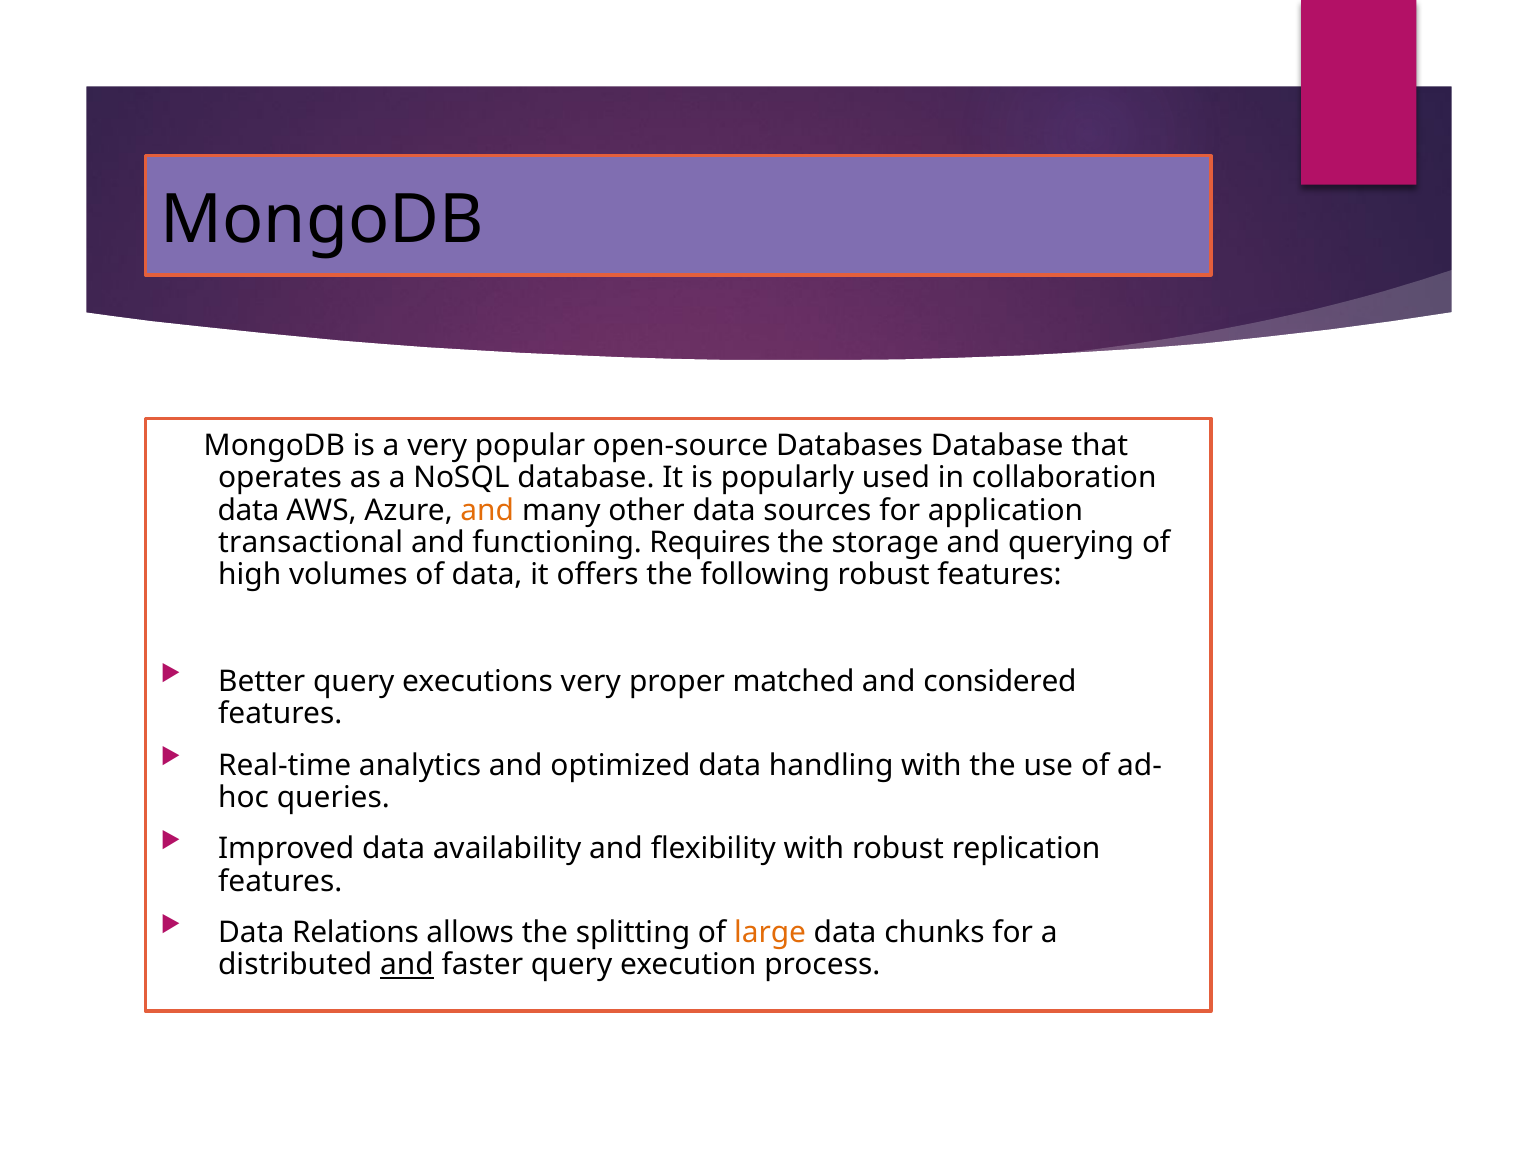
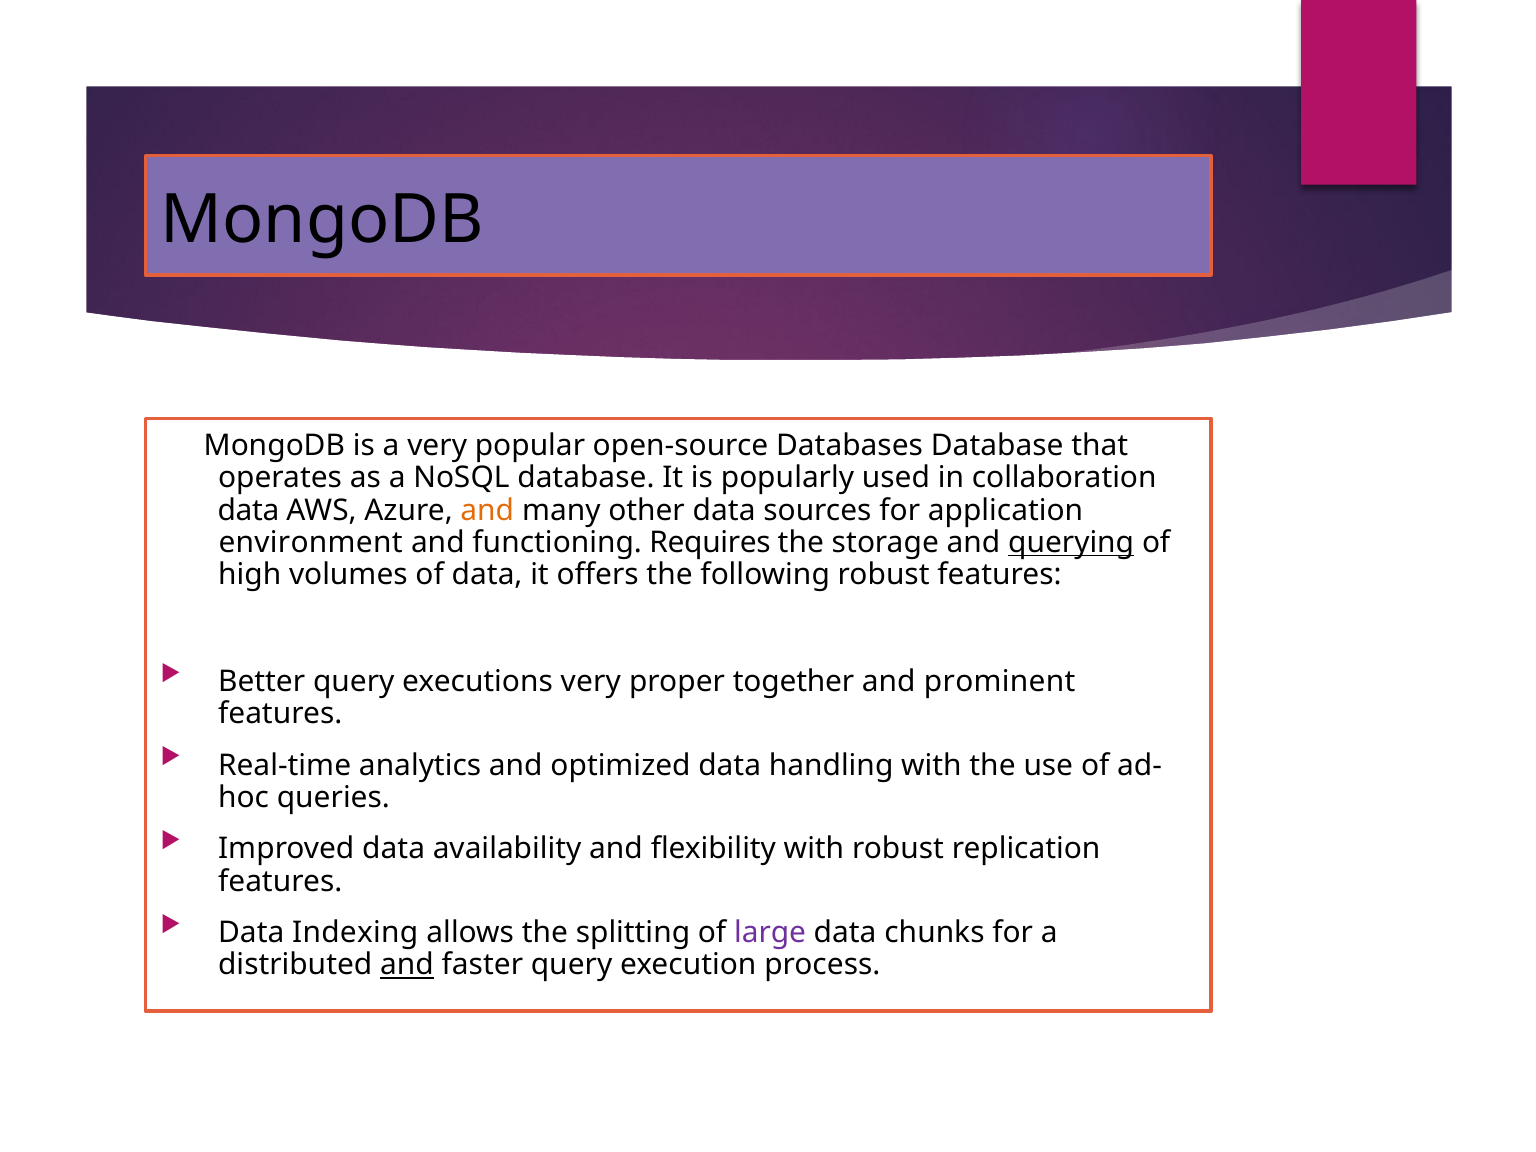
transactional: transactional -> environment
querying underline: none -> present
matched: matched -> together
considered: considered -> prominent
Relations: Relations -> Indexing
large colour: orange -> purple
